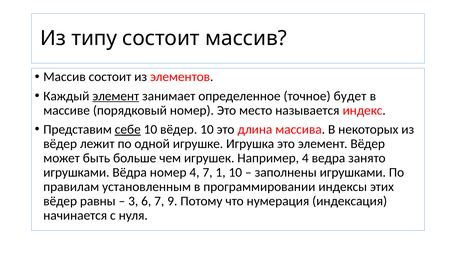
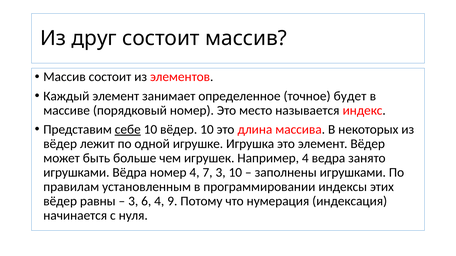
типу: типу -> друг
элемент at (116, 96) underline: present -> none
7 1: 1 -> 3
6 7: 7 -> 4
